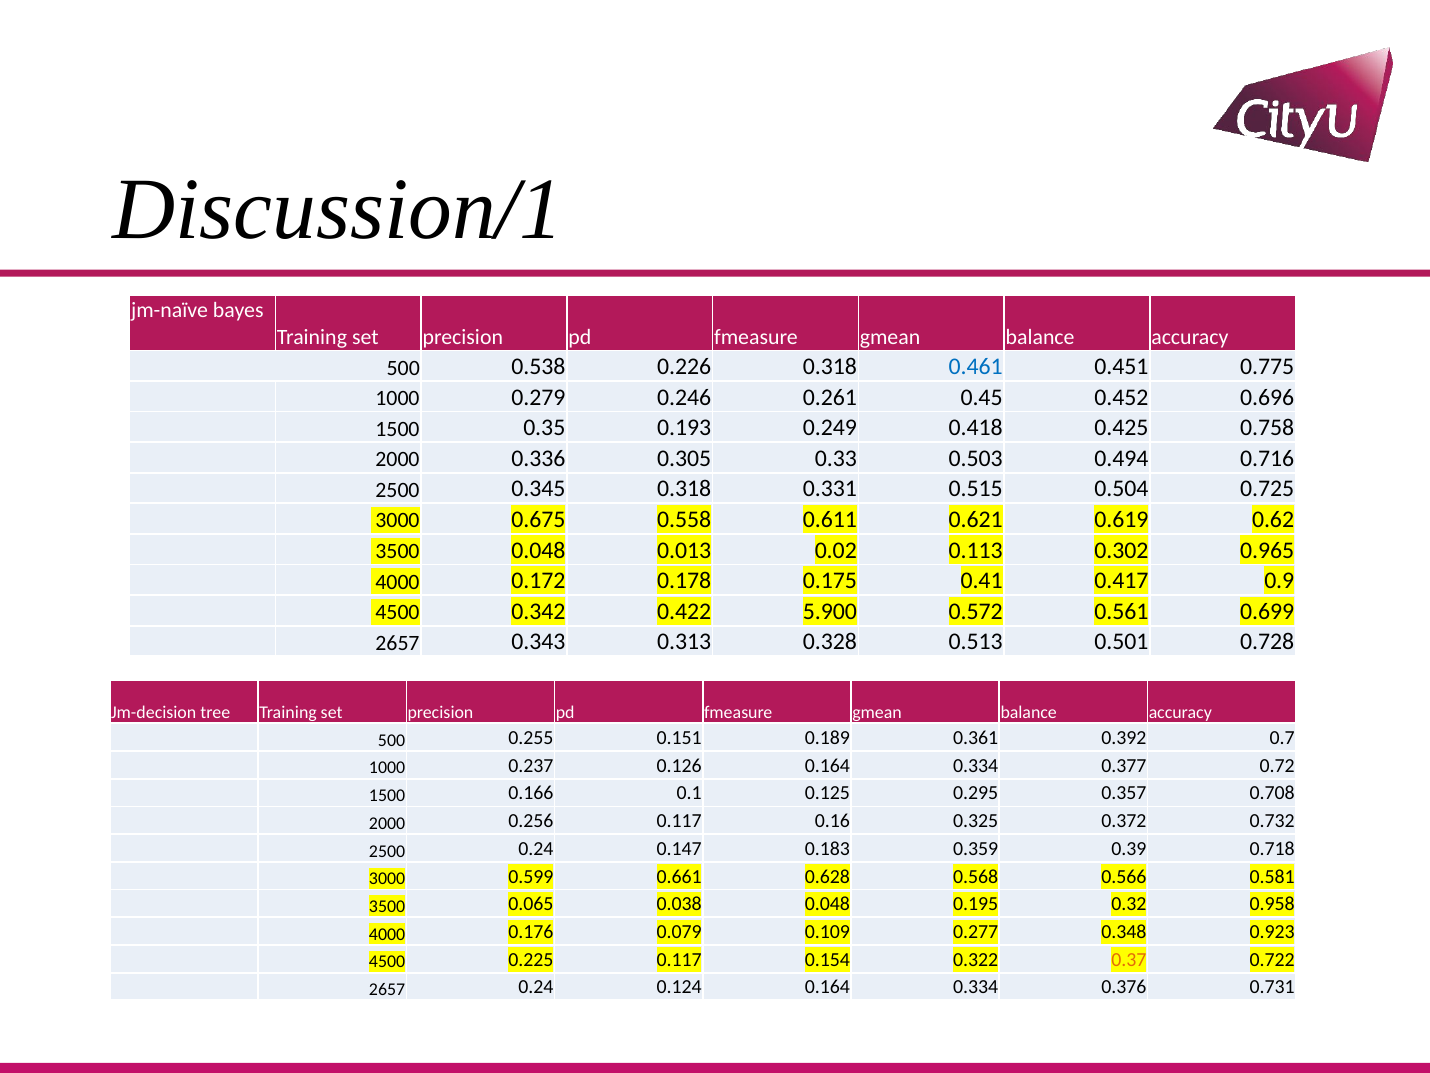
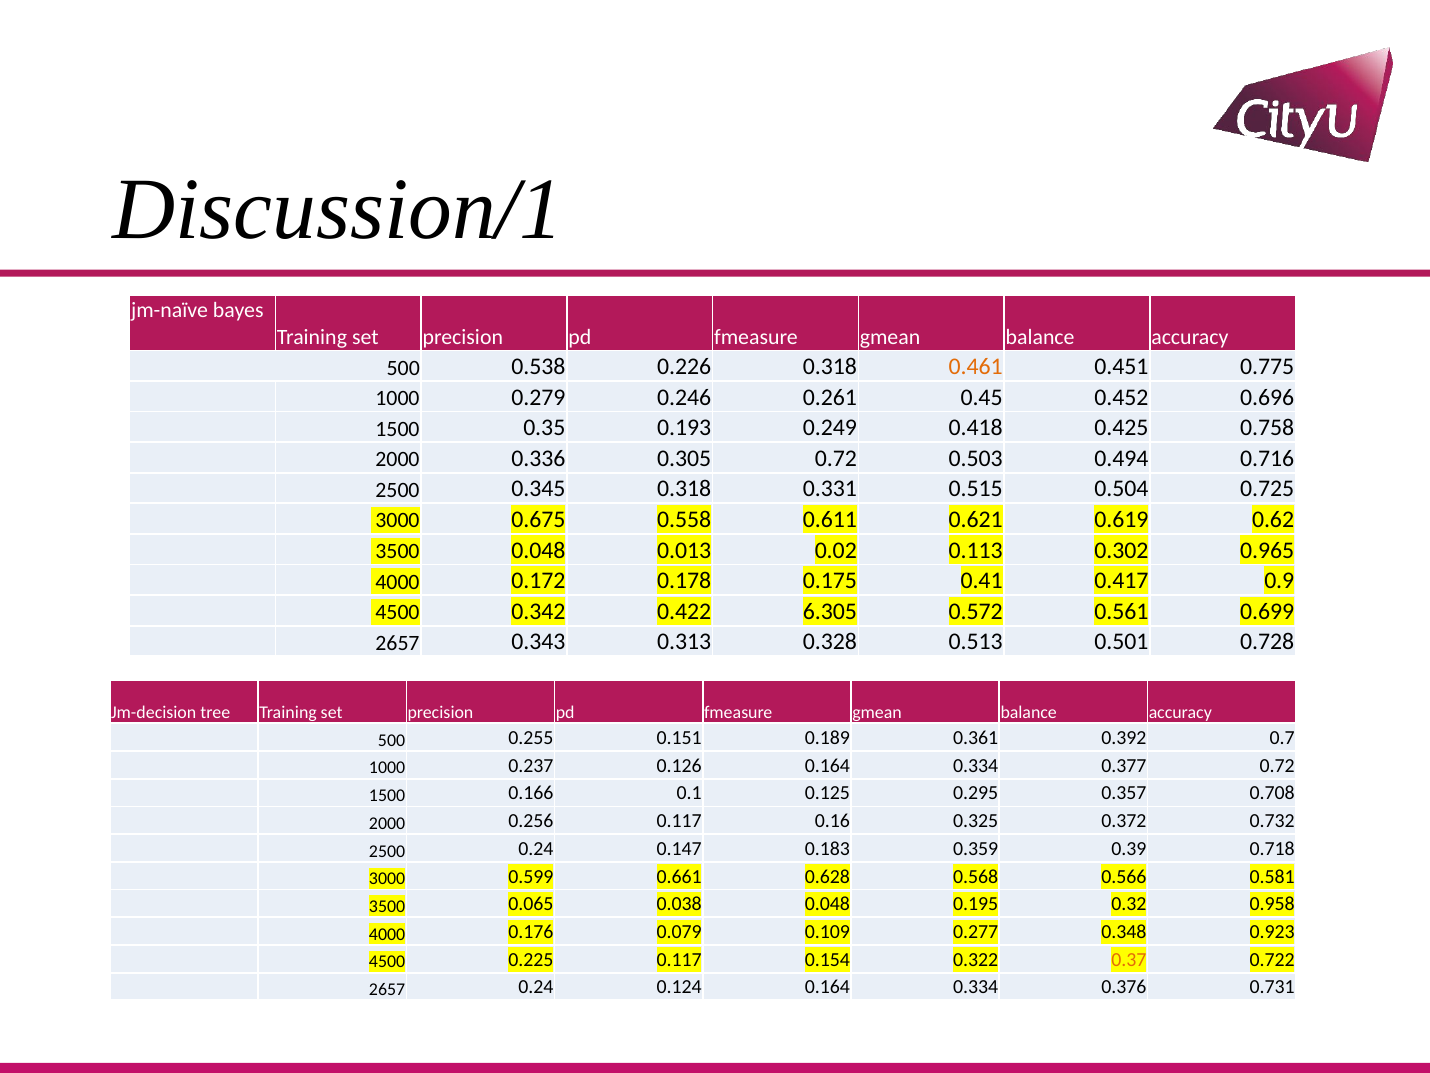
0.461 colour: blue -> orange
0.305 0.33: 0.33 -> 0.72
5.900: 5.900 -> 6.305
